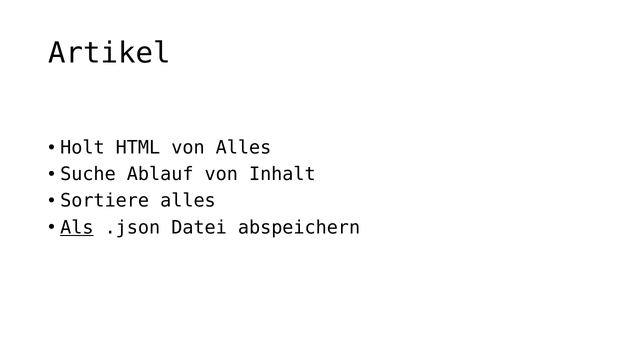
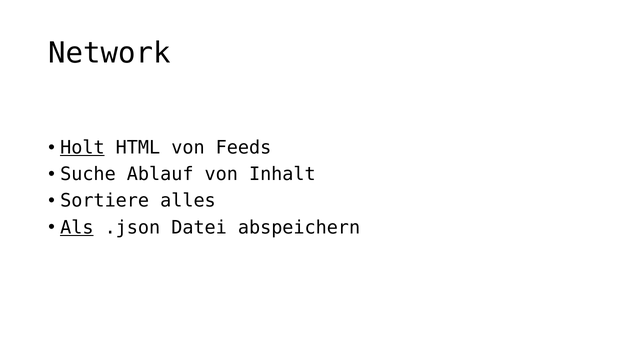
Artikel: Artikel -> Network
Holt underline: none -> present
von Alles: Alles -> Feeds
